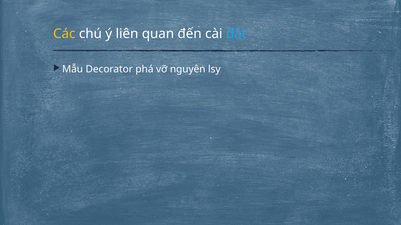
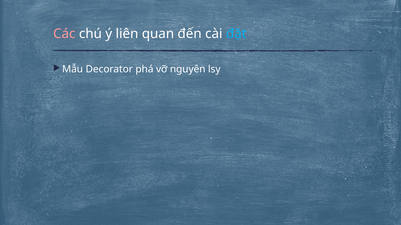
Các colour: yellow -> pink
